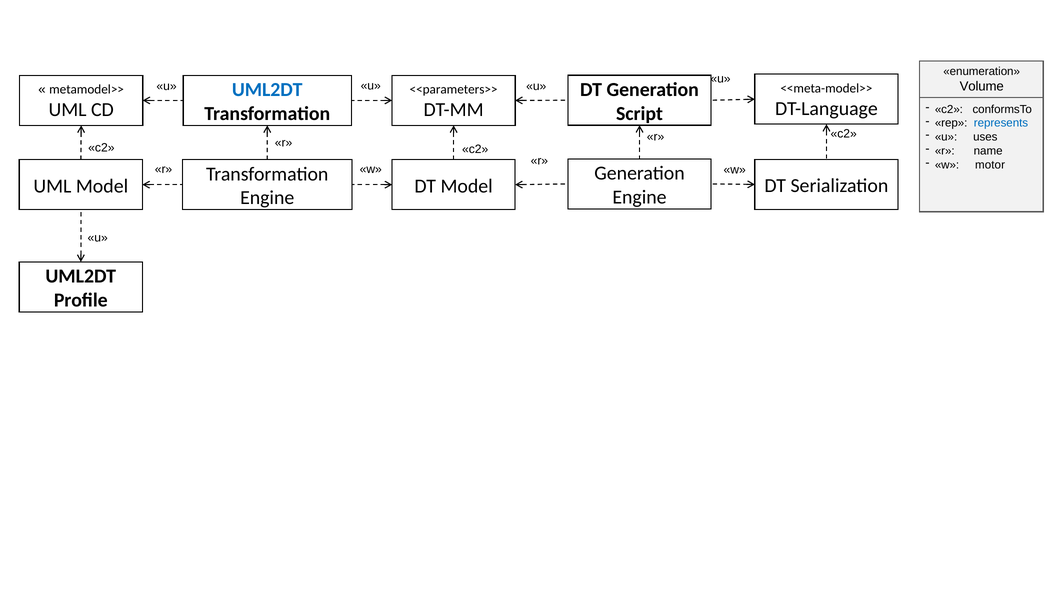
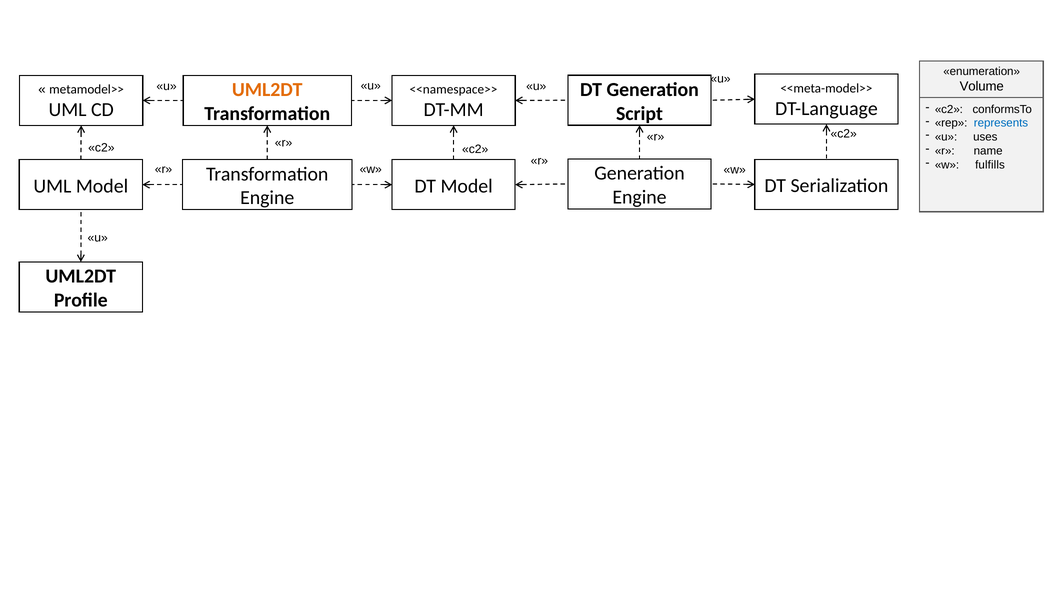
UML2DT at (267, 90) colour: blue -> orange
<<parameters>>: <<parameters>> -> <<namespace>>
motor: motor -> fulfills
